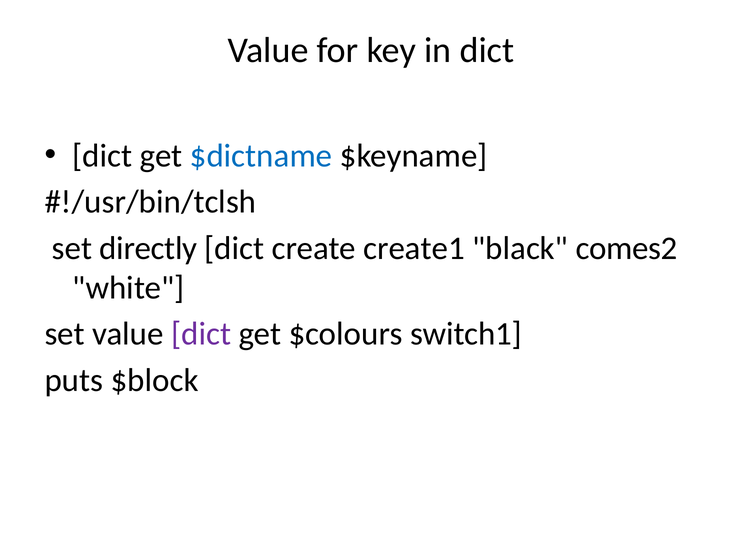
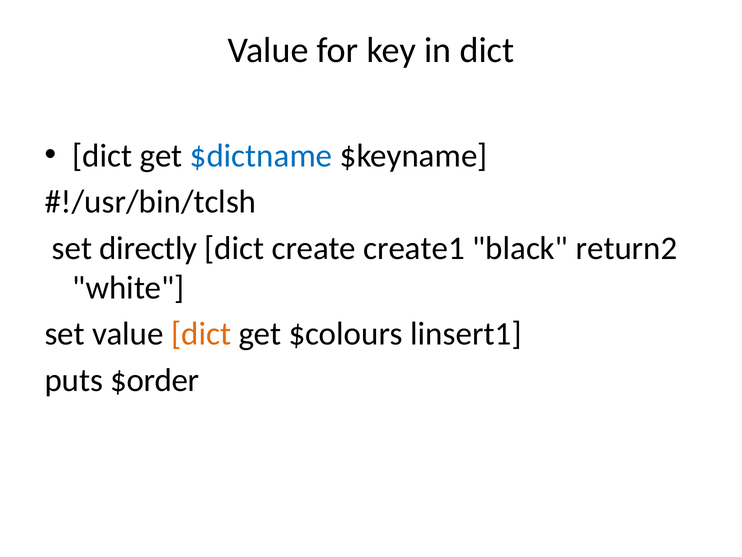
comes2: comes2 -> return2
dict at (201, 334) colour: purple -> orange
switch1: switch1 -> linsert1
$block: $block -> $order
